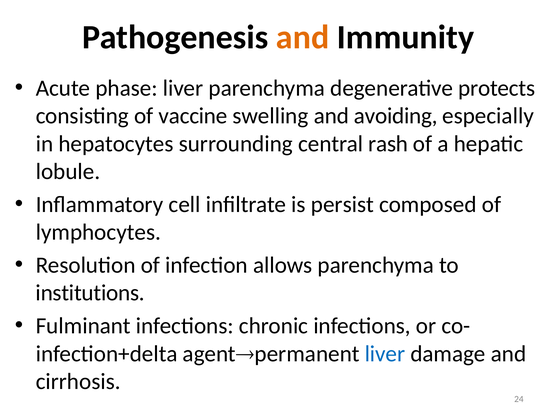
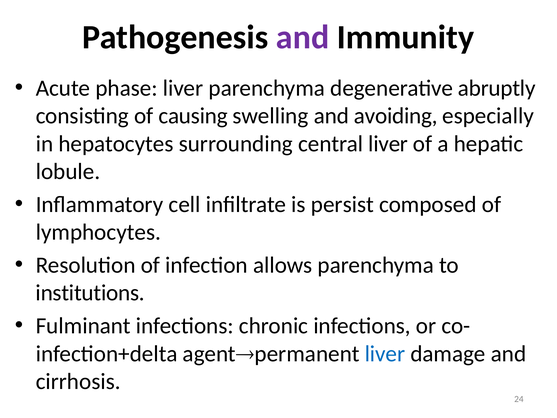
and at (303, 37) colour: orange -> purple
protects: protects -> abruptly
vaccine: vaccine -> causing
central rash: rash -> liver
